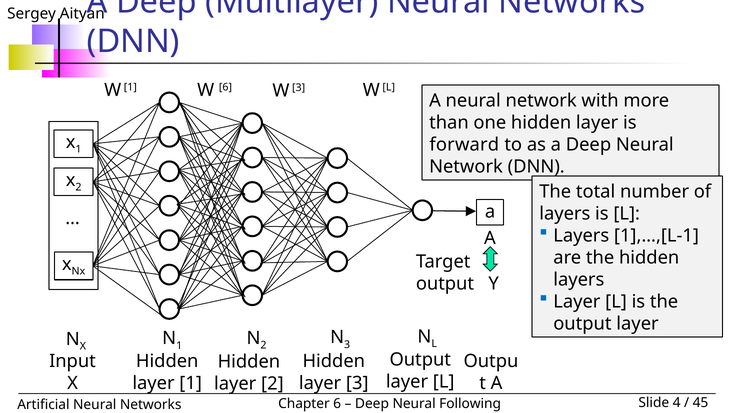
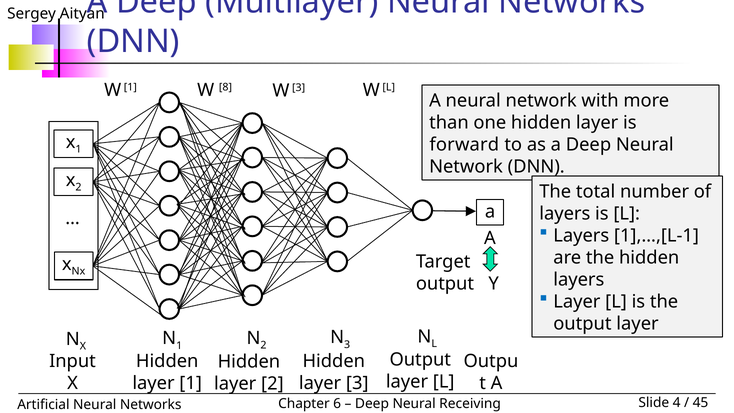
W 6: 6 -> 8
Following: Following -> Receiving
